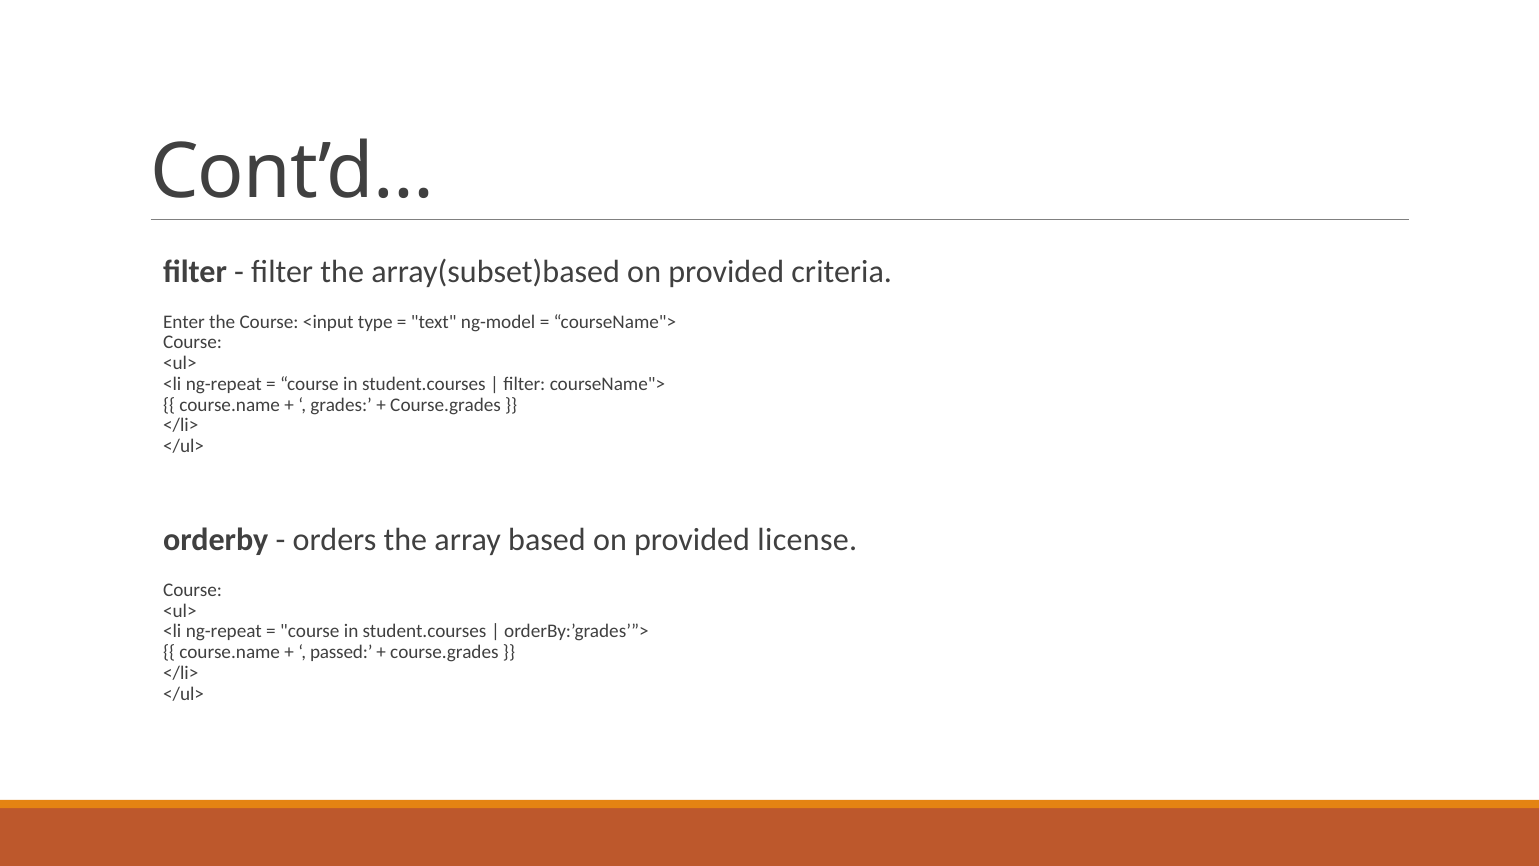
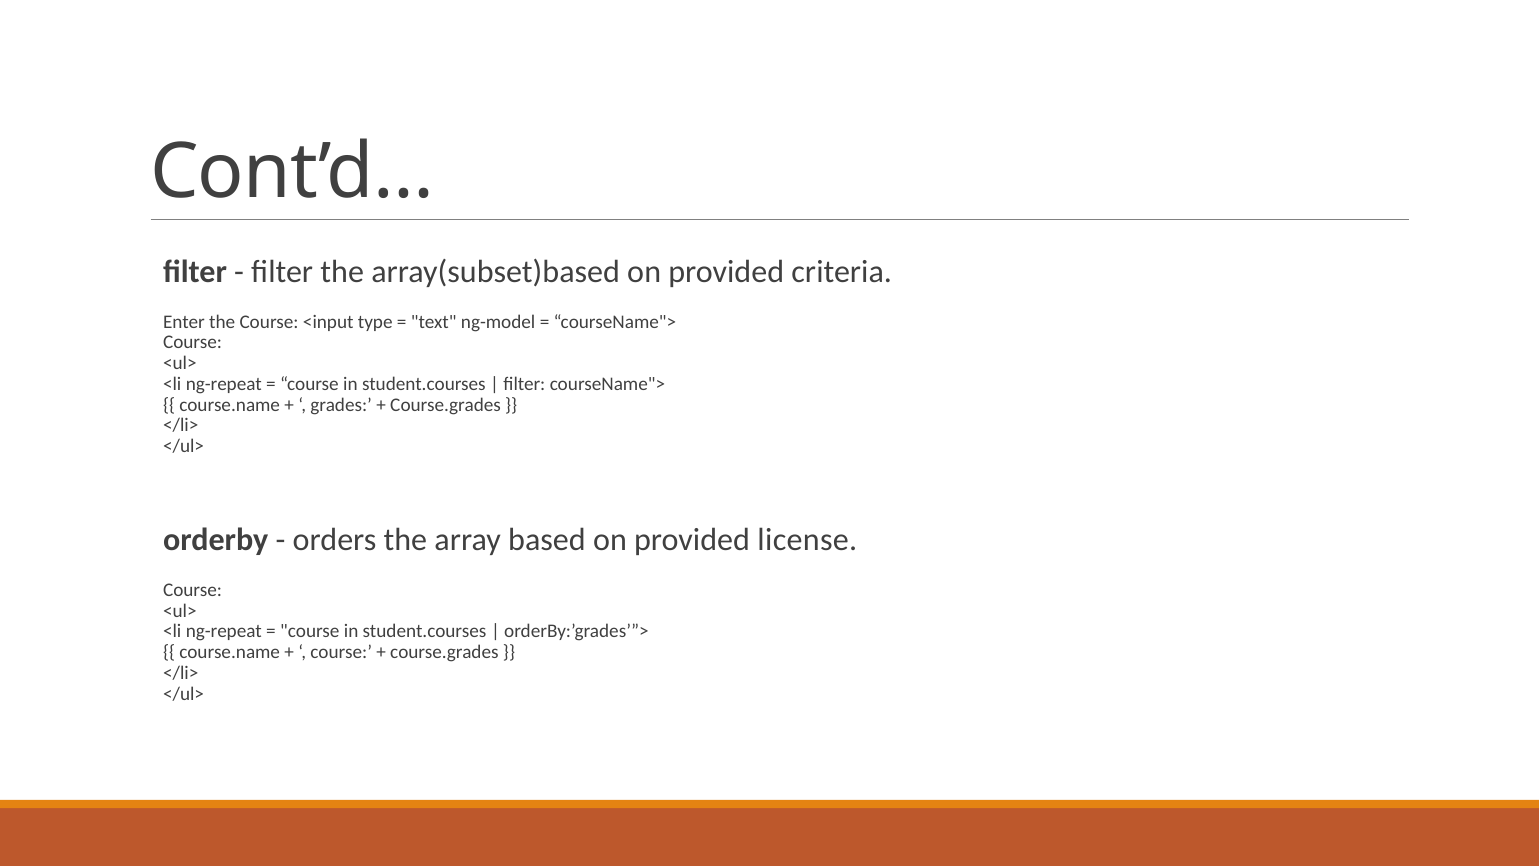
passed at (341, 652): passed -> course
